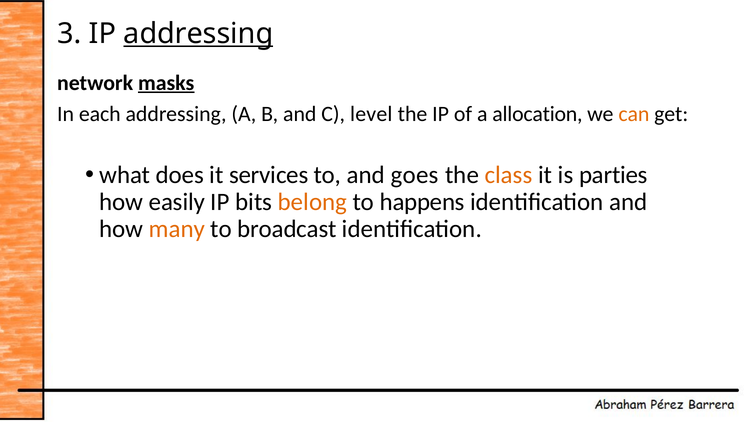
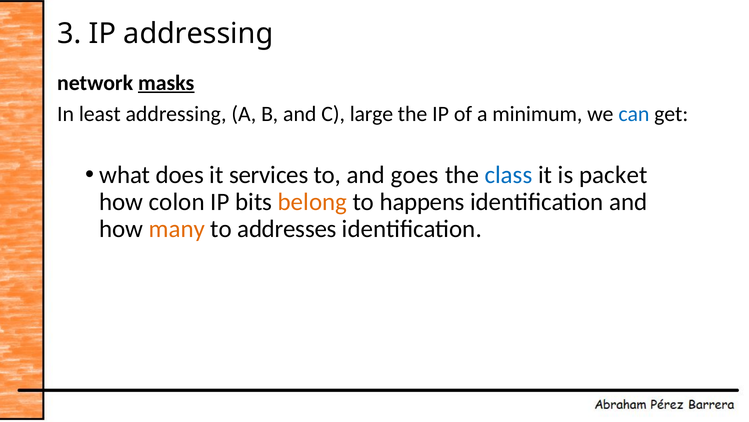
addressing at (198, 34) underline: present -> none
each: each -> least
level: level -> large
allocation: allocation -> minimum
can colour: orange -> blue
class colour: orange -> blue
parties: parties -> packet
easily: easily -> colon
broadcast: broadcast -> addresses
